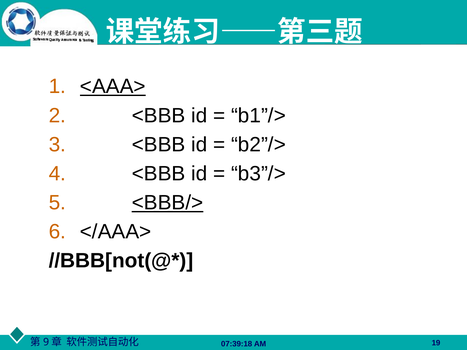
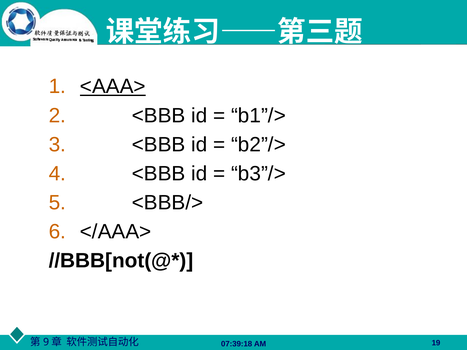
<BBB/> underline: present -> none
